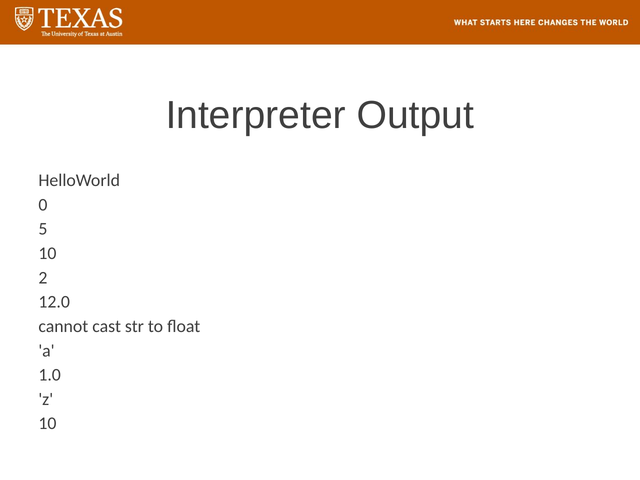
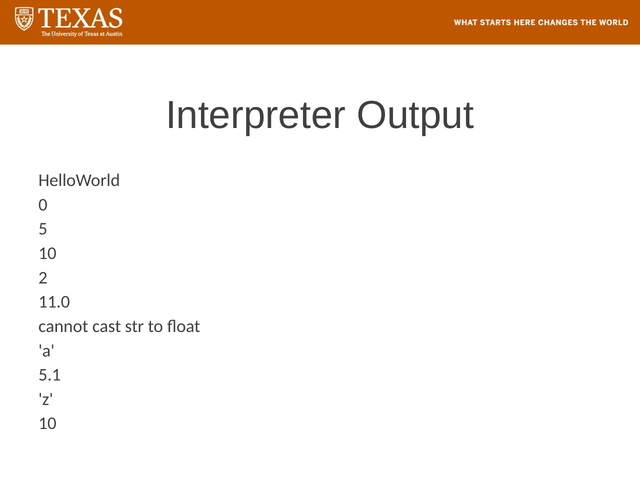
12.0: 12.0 -> 11.0
1.0: 1.0 -> 5.1
